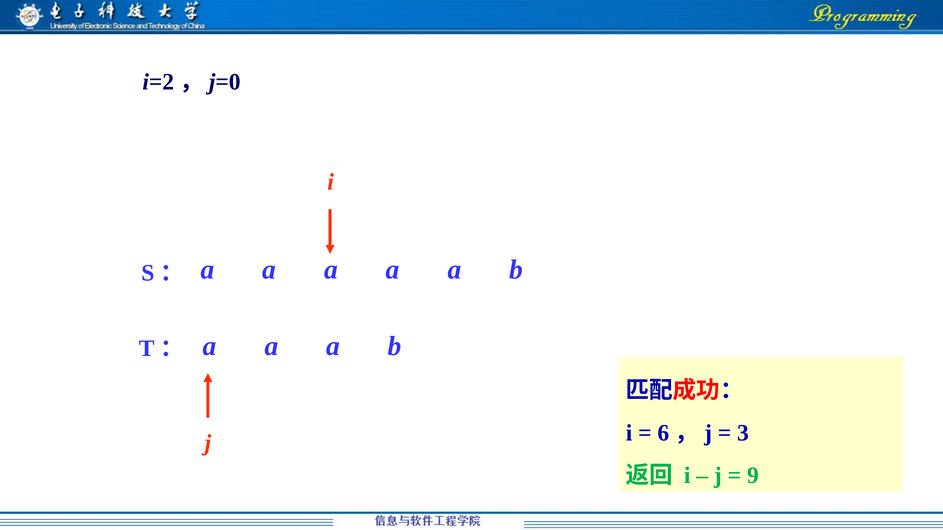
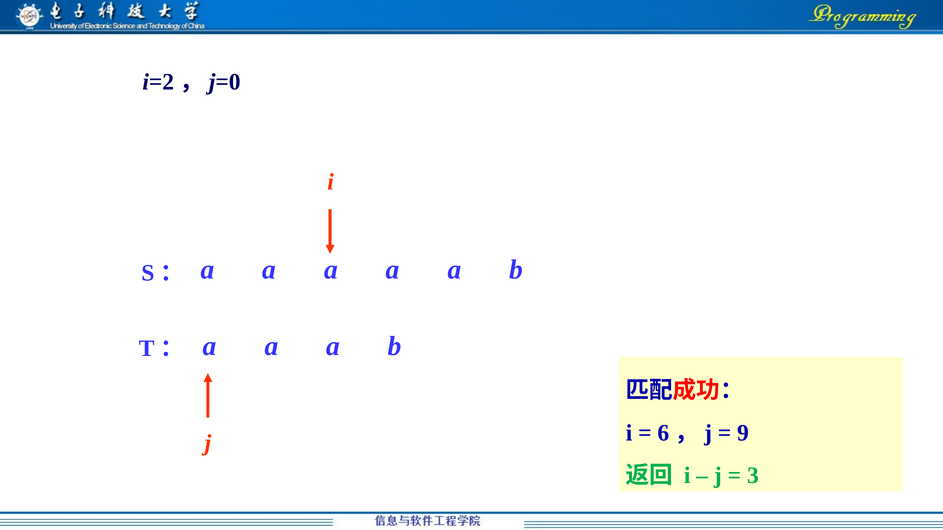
3: 3 -> 9
9: 9 -> 3
